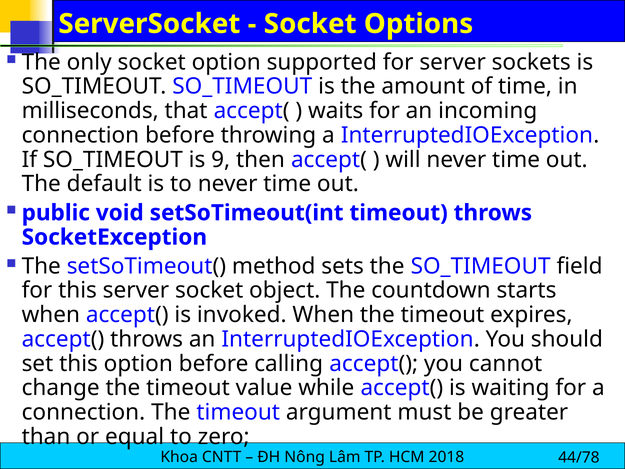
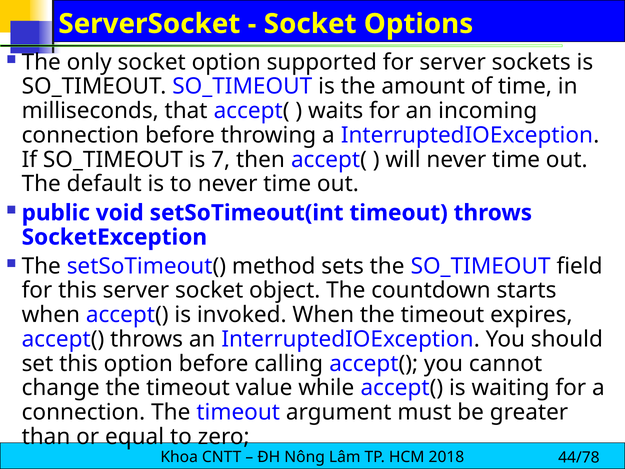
9: 9 -> 7
